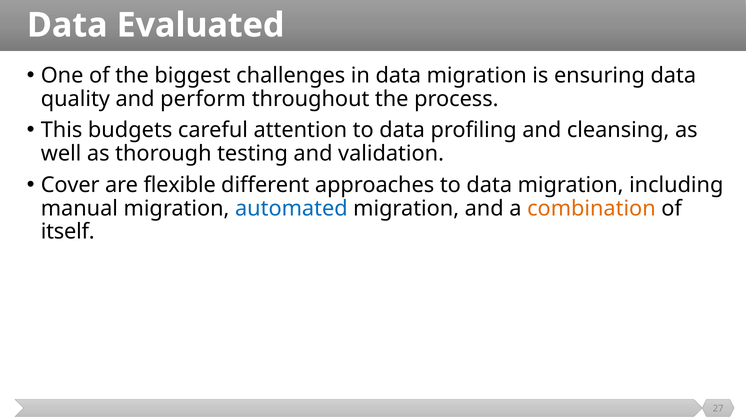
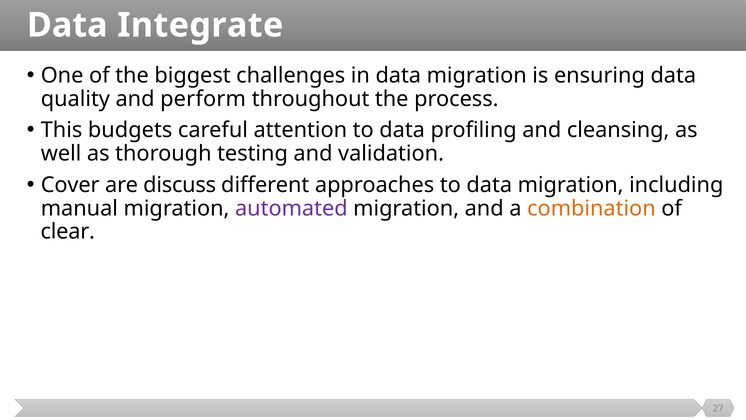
Evaluated: Evaluated -> Integrate
flexible: flexible -> discuss
automated colour: blue -> purple
itself: itself -> clear
